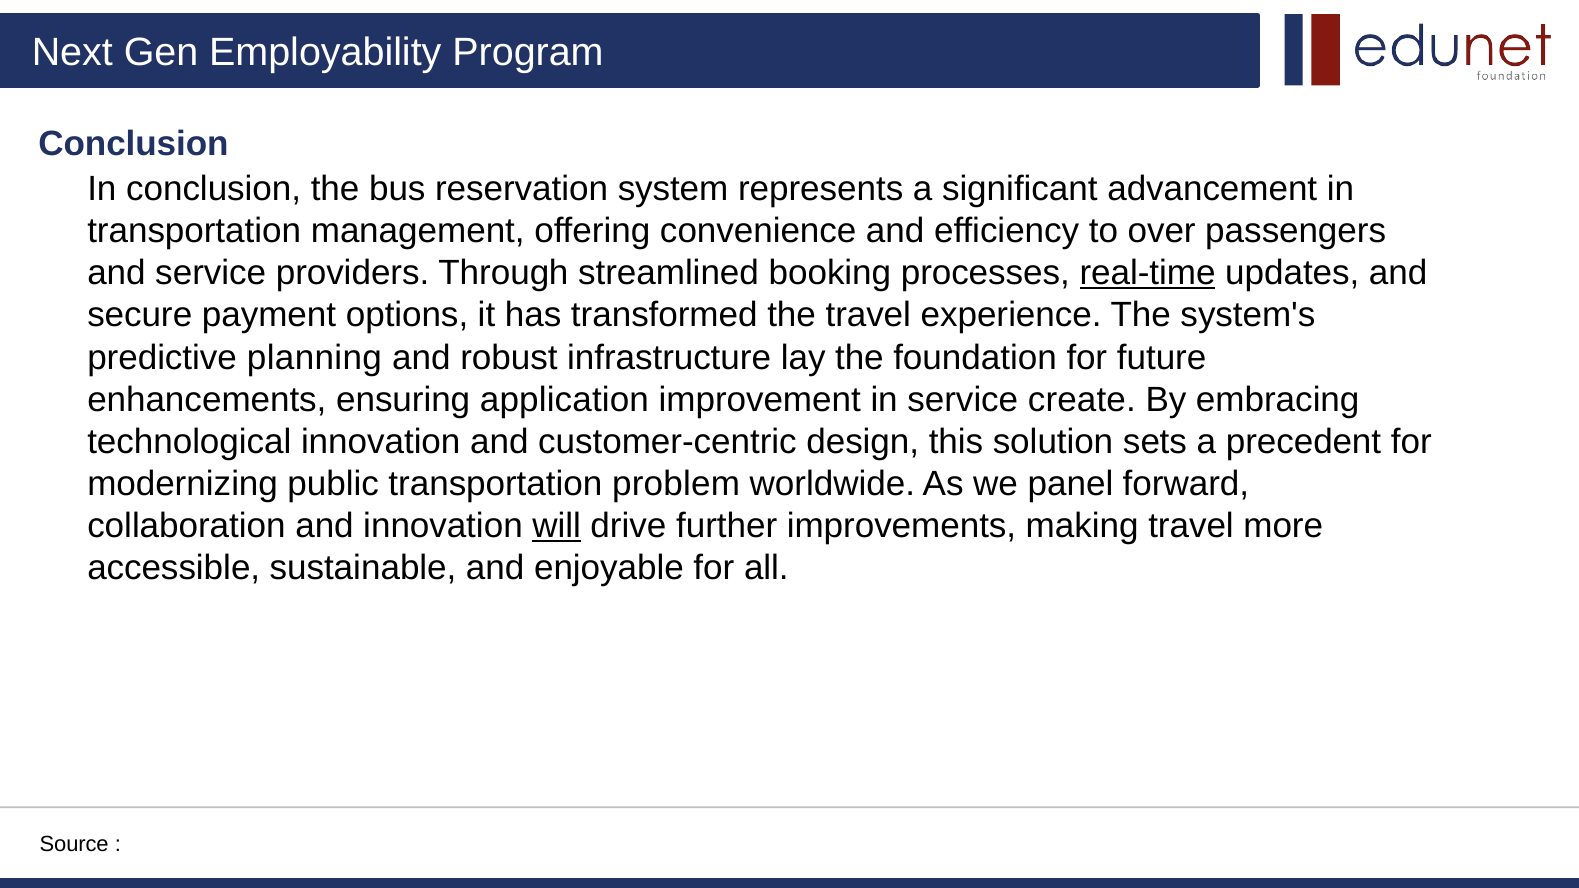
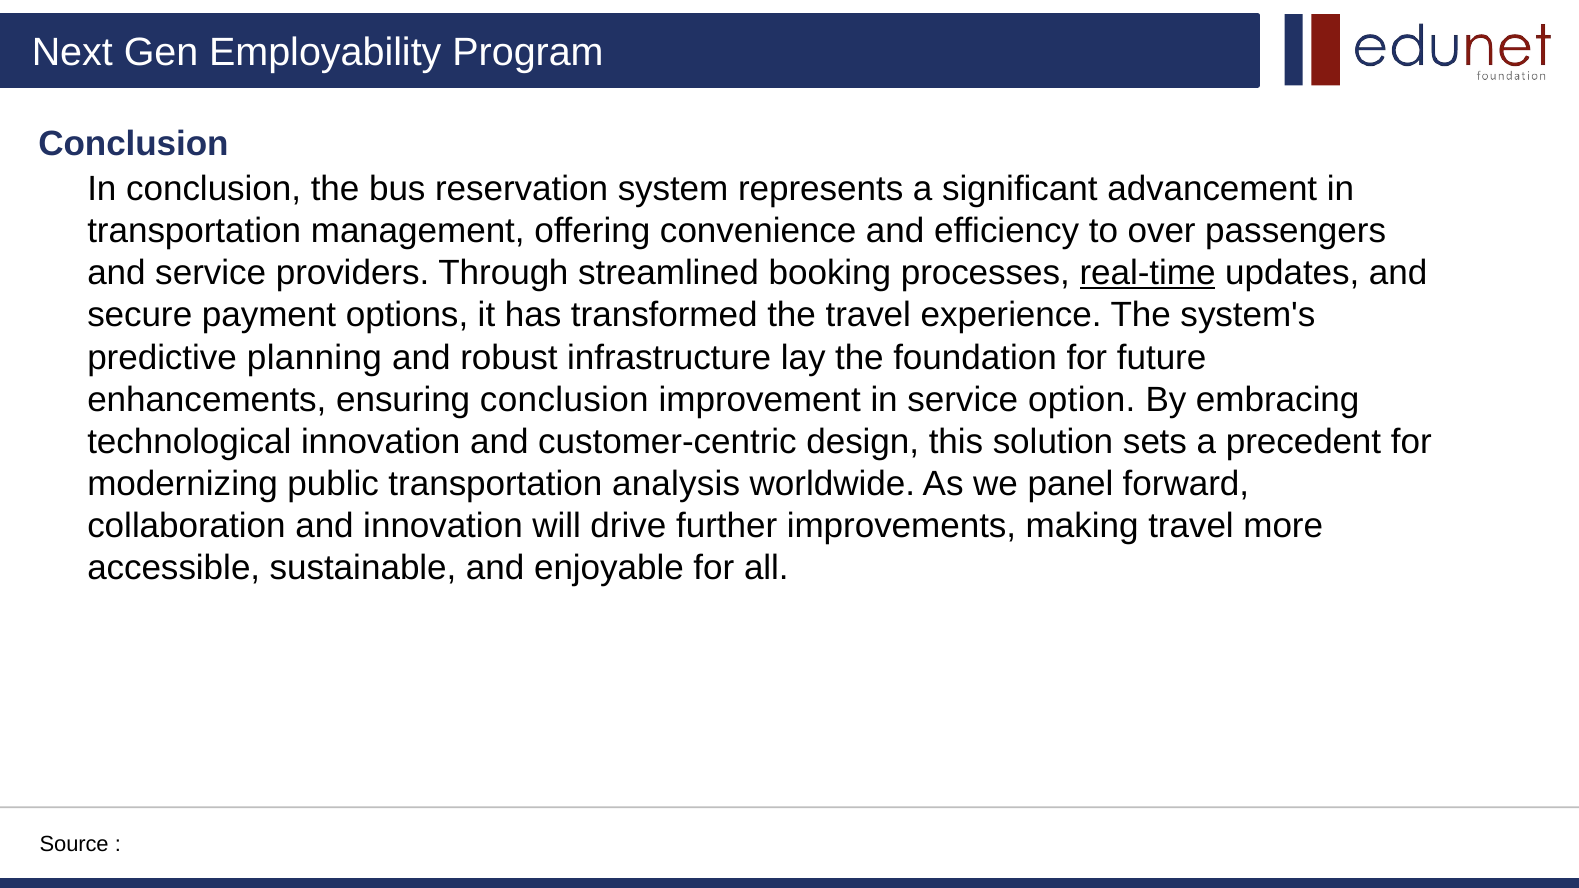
ensuring application: application -> conclusion
create: create -> option
problem: problem -> analysis
will underline: present -> none
